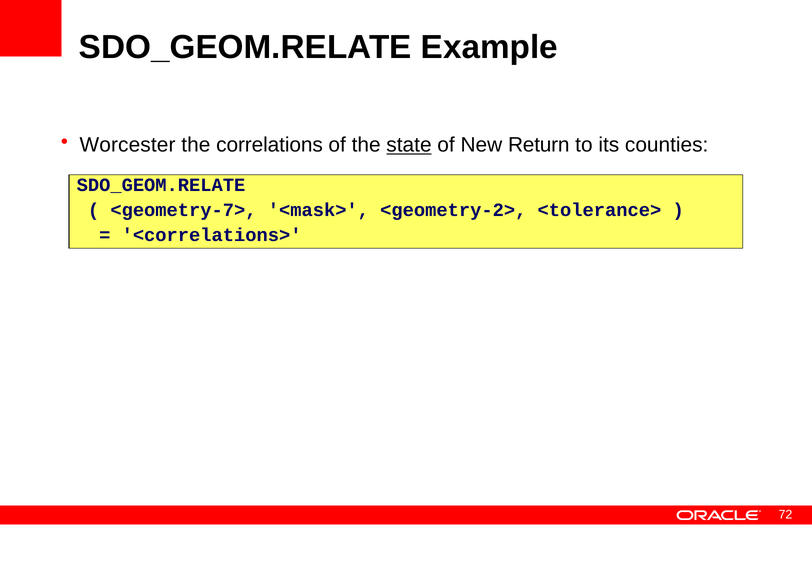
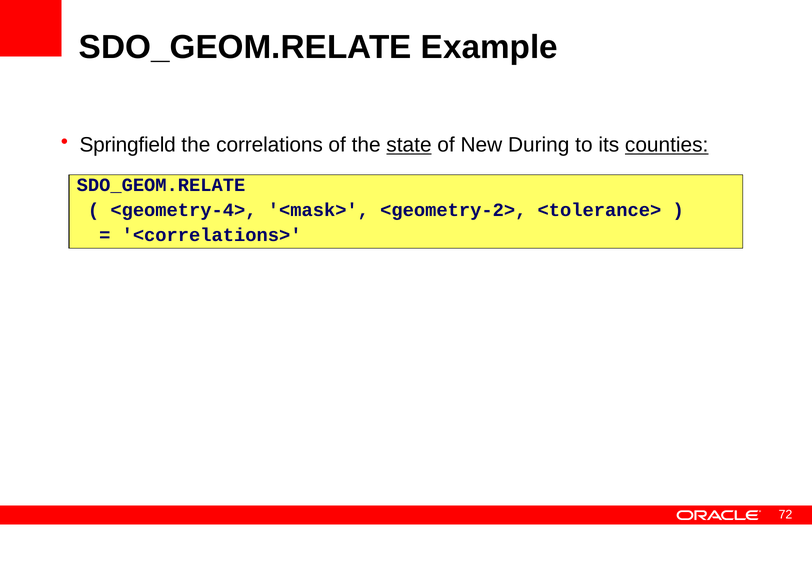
Worcester: Worcester -> Springfield
Return: Return -> During
counties underline: none -> present
<geometry-7>: <geometry-7> -> <geometry-4>
